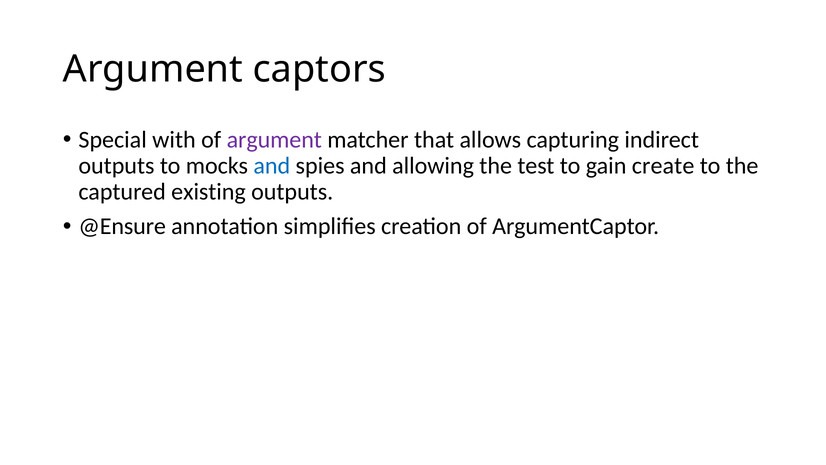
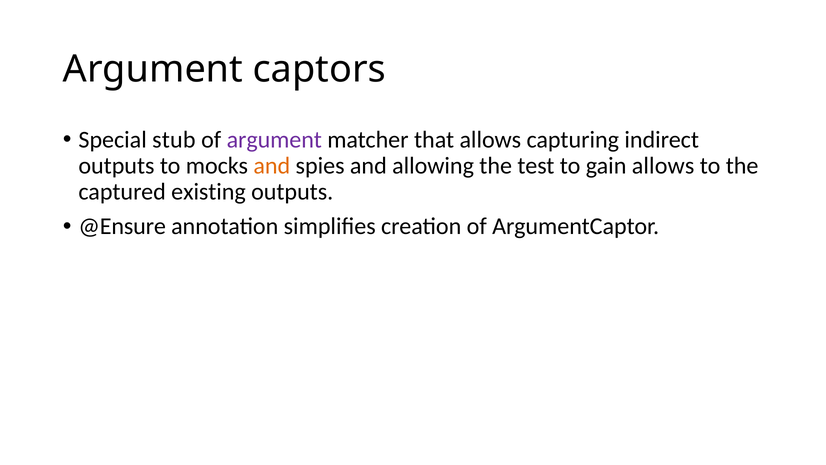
with: with -> stub
and at (272, 166) colour: blue -> orange
gain create: create -> allows
